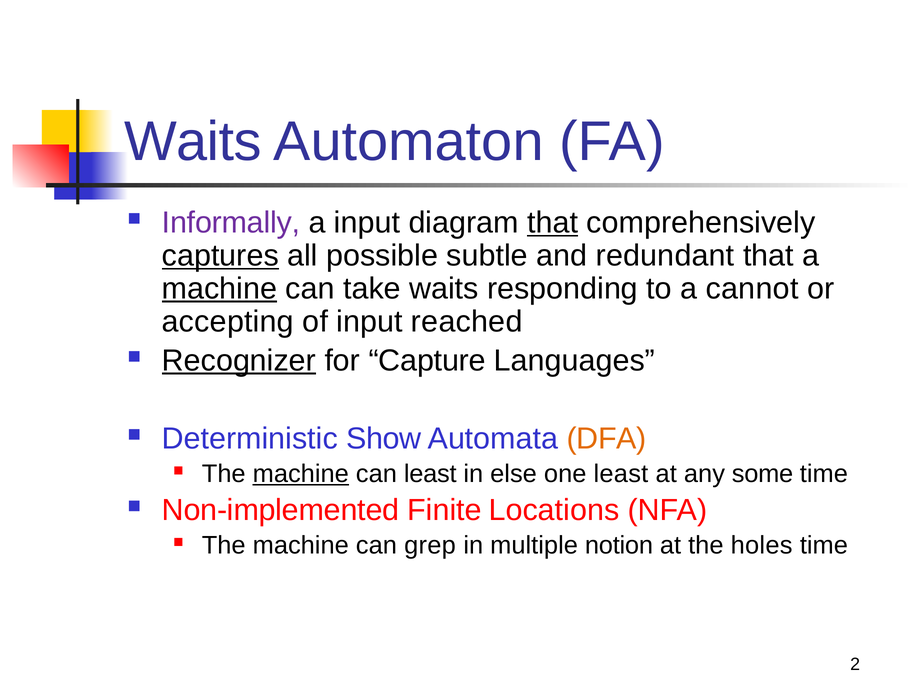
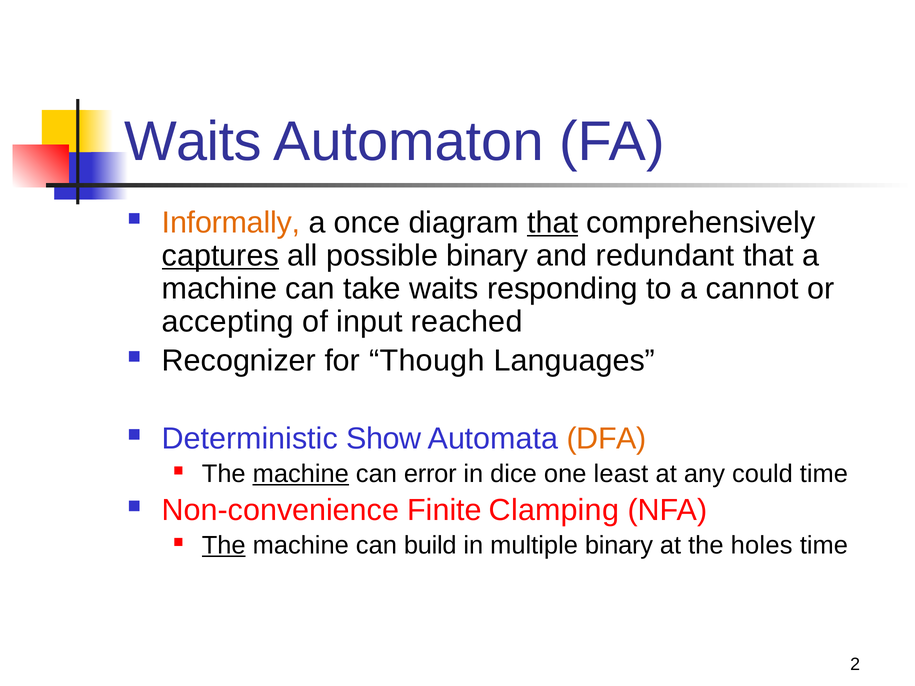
Informally colour: purple -> orange
a input: input -> once
possible subtle: subtle -> binary
machine at (219, 289) underline: present -> none
Recognizer underline: present -> none
Capture: Capture -> Though
can least: least -> error
else: else -> dice
some: some -> could
Non-implemented: Non-implemented -> Non-convenience
Locations: Locations -> Clamping
The at (224, 545) underline: none -> present
grep: grep -> build
multiple notion: notion -> binary
